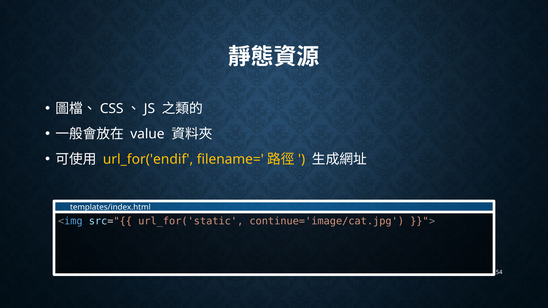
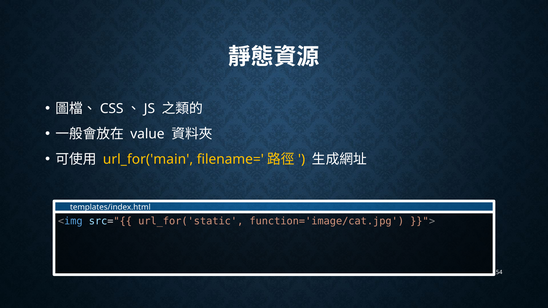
url_for('endif: url_for('endif -> url_for('main
continue='image/cat.jpg: continue='image/cat.jpg -> function='image/cat.jpg
